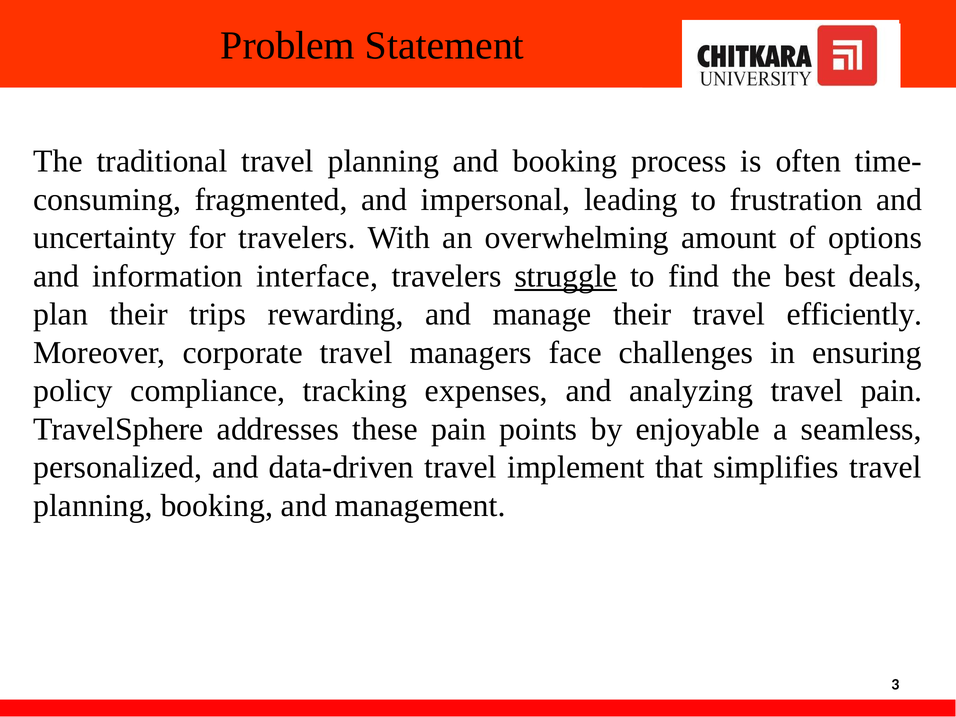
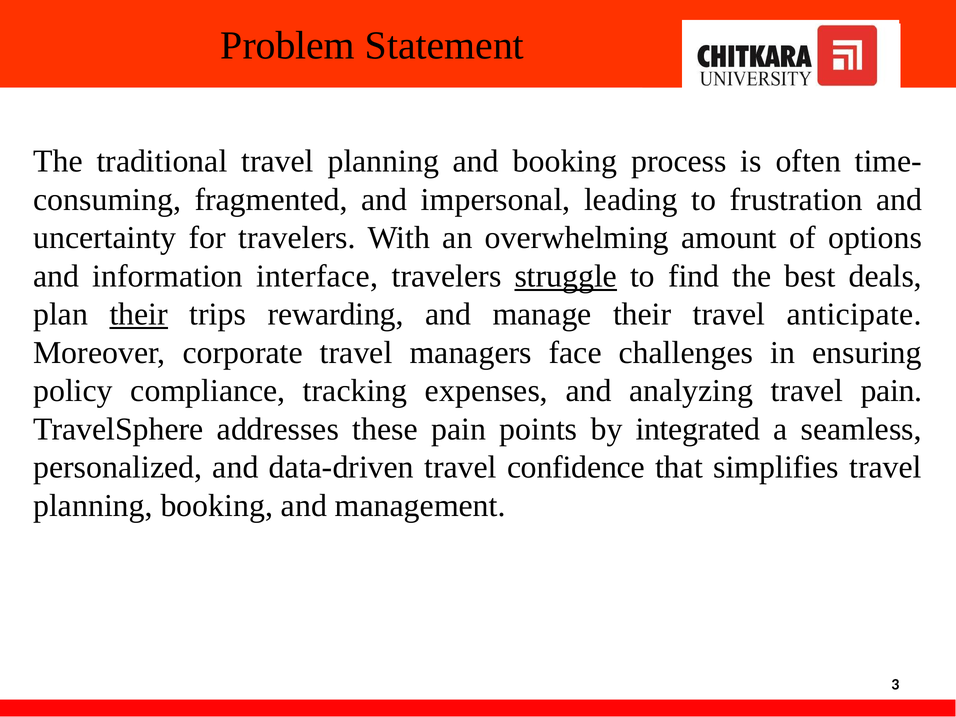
their at (139, 314) underline: none -> present
efficiently: efficiently -> anticipate
enjoyable: enjoyable -> integrated
implement: implement -> confidence
